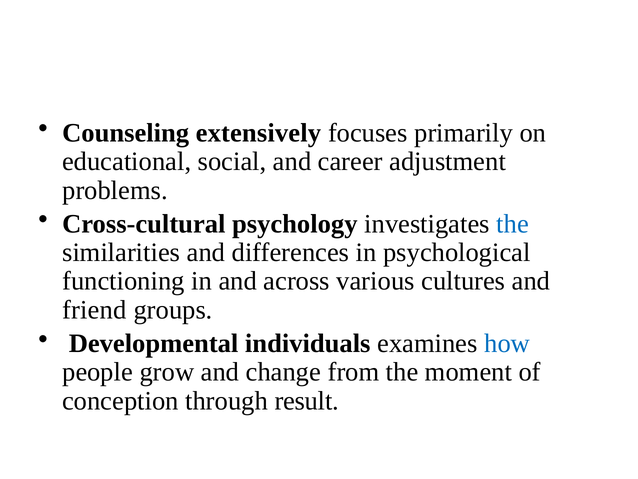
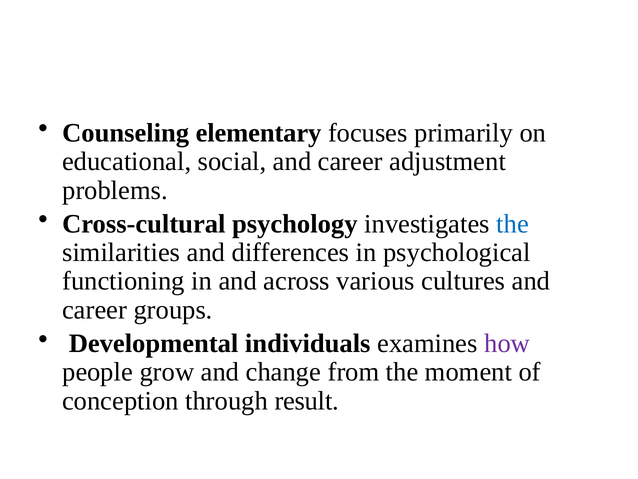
extensively: extensively -> elementary
friend at (94, 310): friend -> career
how colour: blue -> purple
